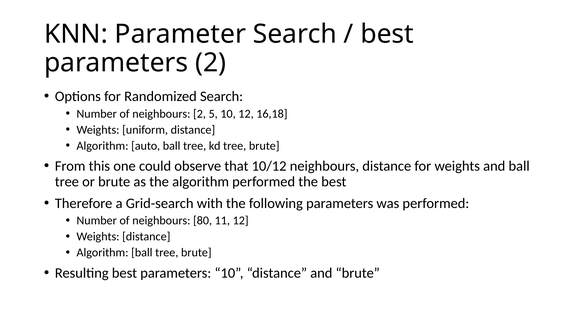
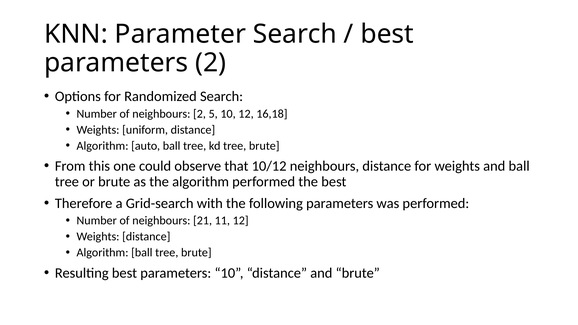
80: 80 -> 21
